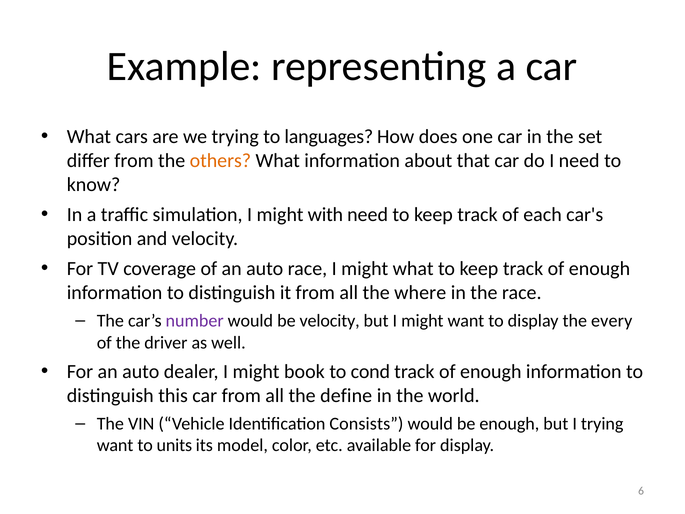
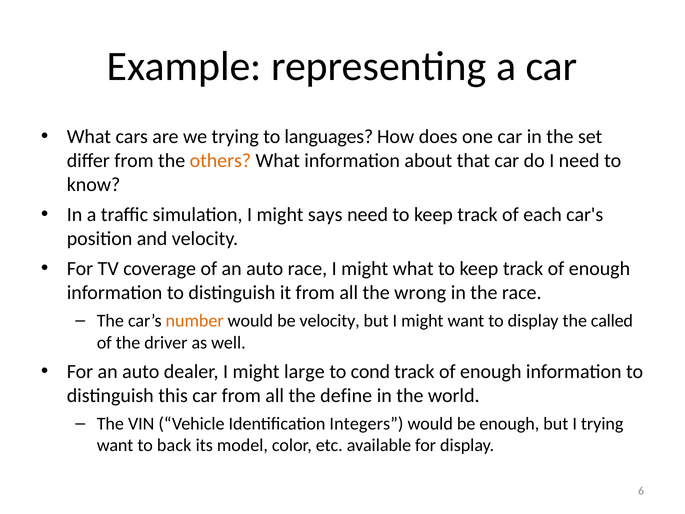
with: with -> says
where: where -> wrong
number colour: purple -> orange
every: every -> called
book: book -> large
Consists: Consists -> Integers
units: units -> back
